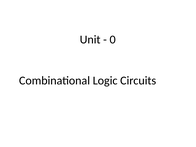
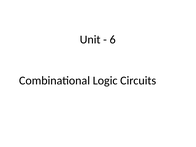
0: 0 -> 6
